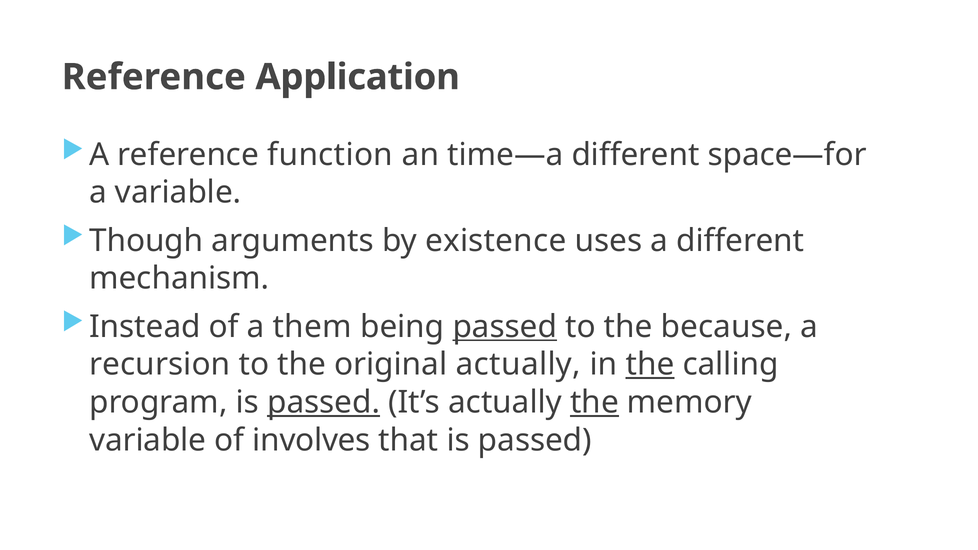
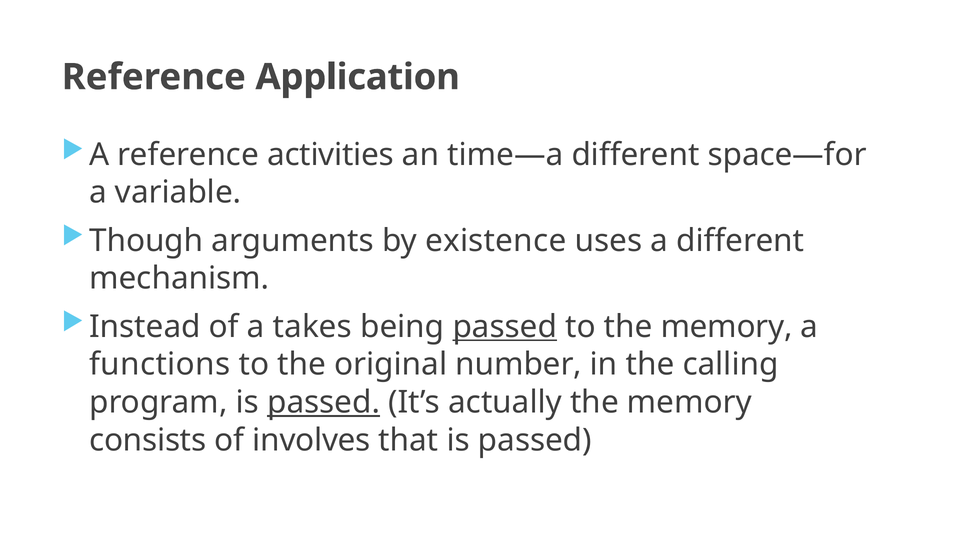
function: function -> activities
them: them -> takes
to the because: because -> memory
recursion: recursion -> functions
original actually: actually -> number
the at (650, 365) underline: present -> none
the at (594, 403) underline: present -> none
variable at (148, 440): variable -> consists
